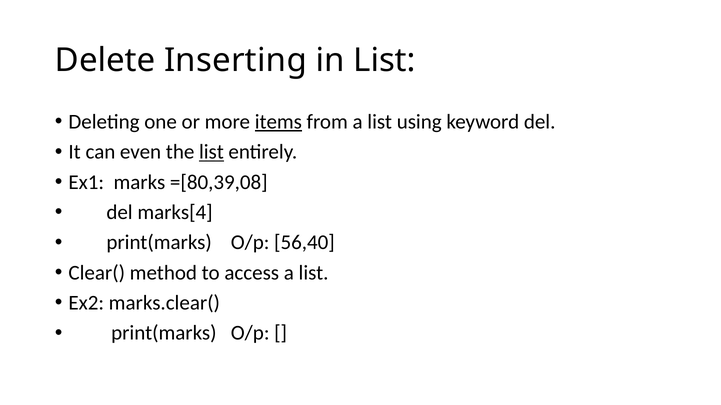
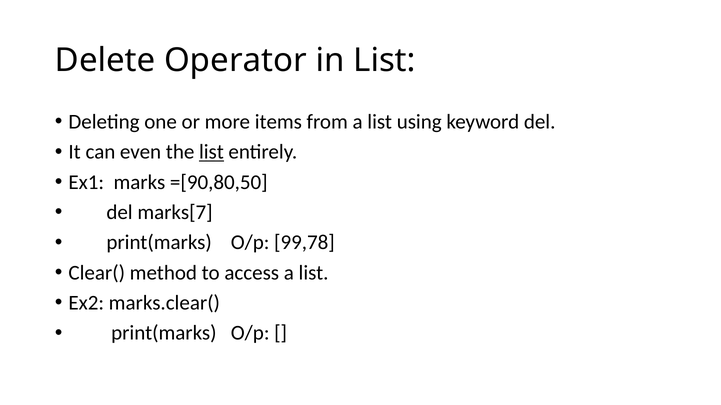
Inserting: Inserting -> Operator
items underline: present -> none
=[80,39,08: =[80,39,08 -> =[90,80,50
marks[4: marks[4 -> marks[7
56,40: 56,40 -> 99,78
